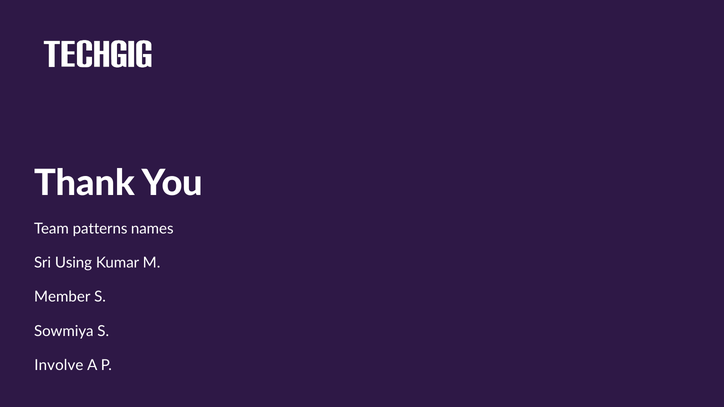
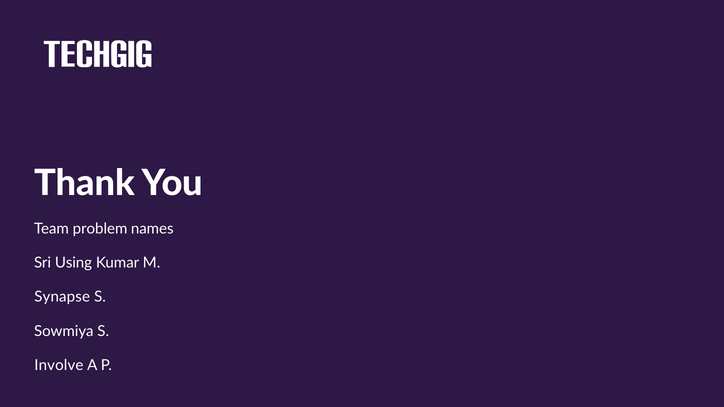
patterns: patterns -> problem
Member: Member -> Synapse
